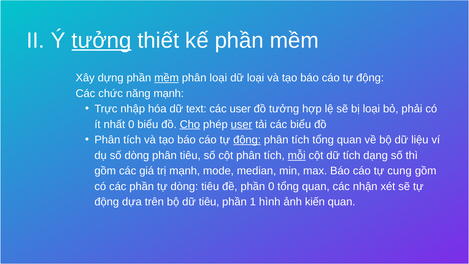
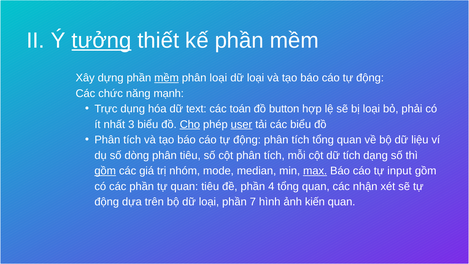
nhập: nhập -> dụng
các user: user -> toán
đồ tưởng: tưởng -> button
nhất 0: 0 -> 3
động at (247, 140) underline: present -> none
mỗi underline: present -> none
gồm at (105, 171) underline: none -> present
trị mạnh: mạnh -> nhóm
max underline: none -> present
cung: cung -> input
tự dòng: dòng -> quan
phần 0: 0 -> 4
bộ dữ tiêu: tiêu -> loại
1: 1 -> 7
